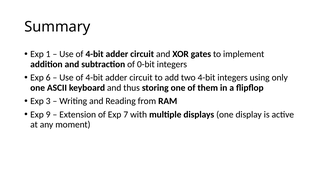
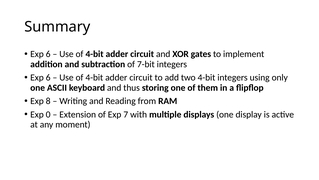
1 at (48, 54): 1 -> 6
0-bit: 0-bit -> 7-bit
3: 3 -> 8
9: 9 -> 0
